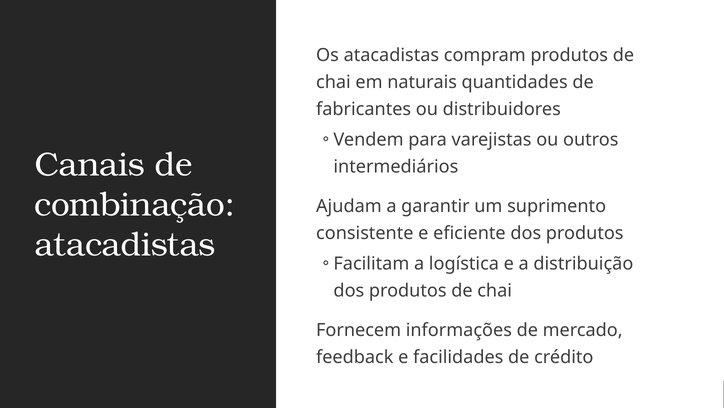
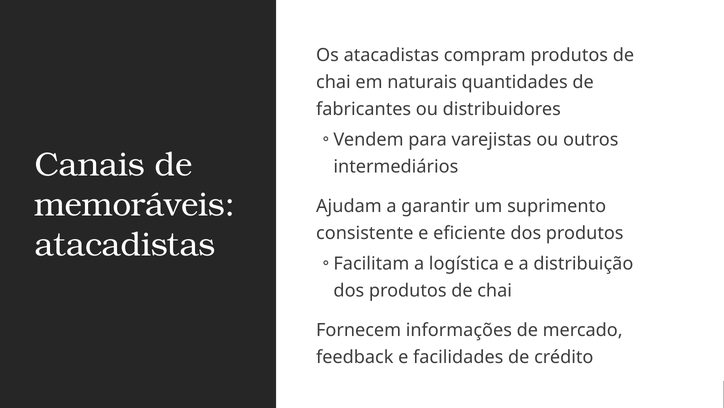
combinação: combinação -> memoráveis
